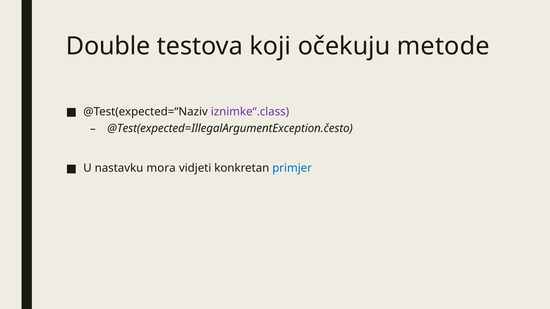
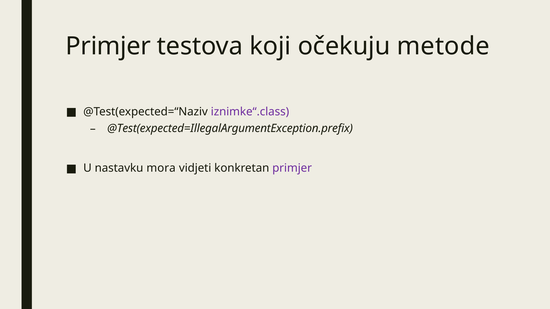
Double at (108, 46): Double -> Primjer
@Test(expected=IllegalArgumentException.često: @Test(expected=IllegalArgumentException.često -> @Test(expected=IllegalArgumentException.prefix
primjer at (292, 168) colour: blue -> purple
